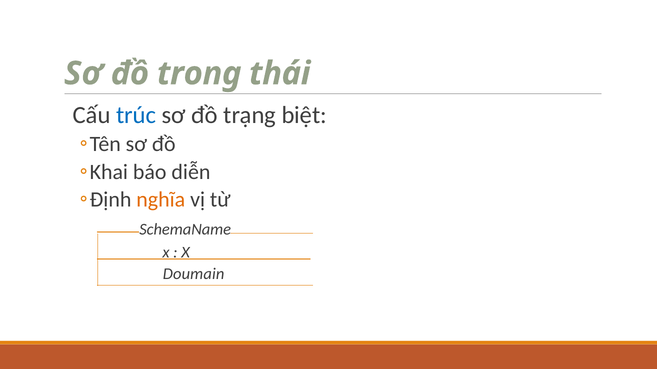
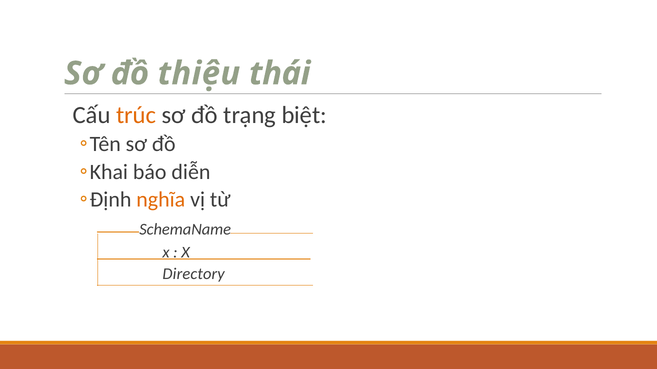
trong: trong -> thiệu
trúc colour: blue -> orange
Doumain: Doumain -> Directory
